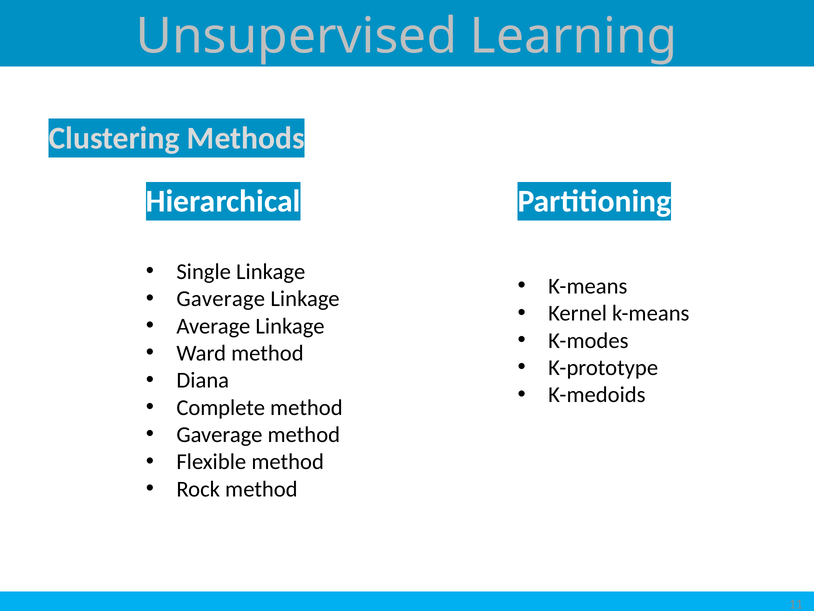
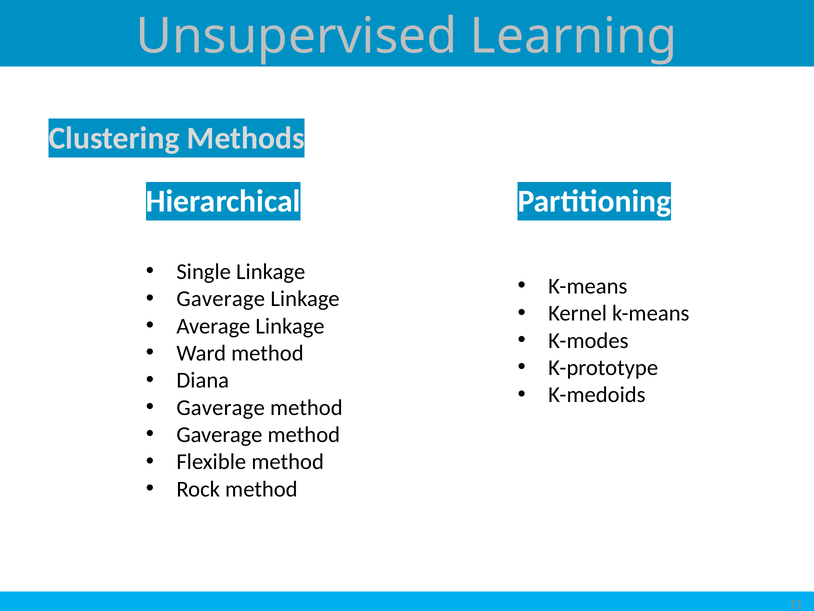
Complete at (221, 407): Complete -> Gaverage
